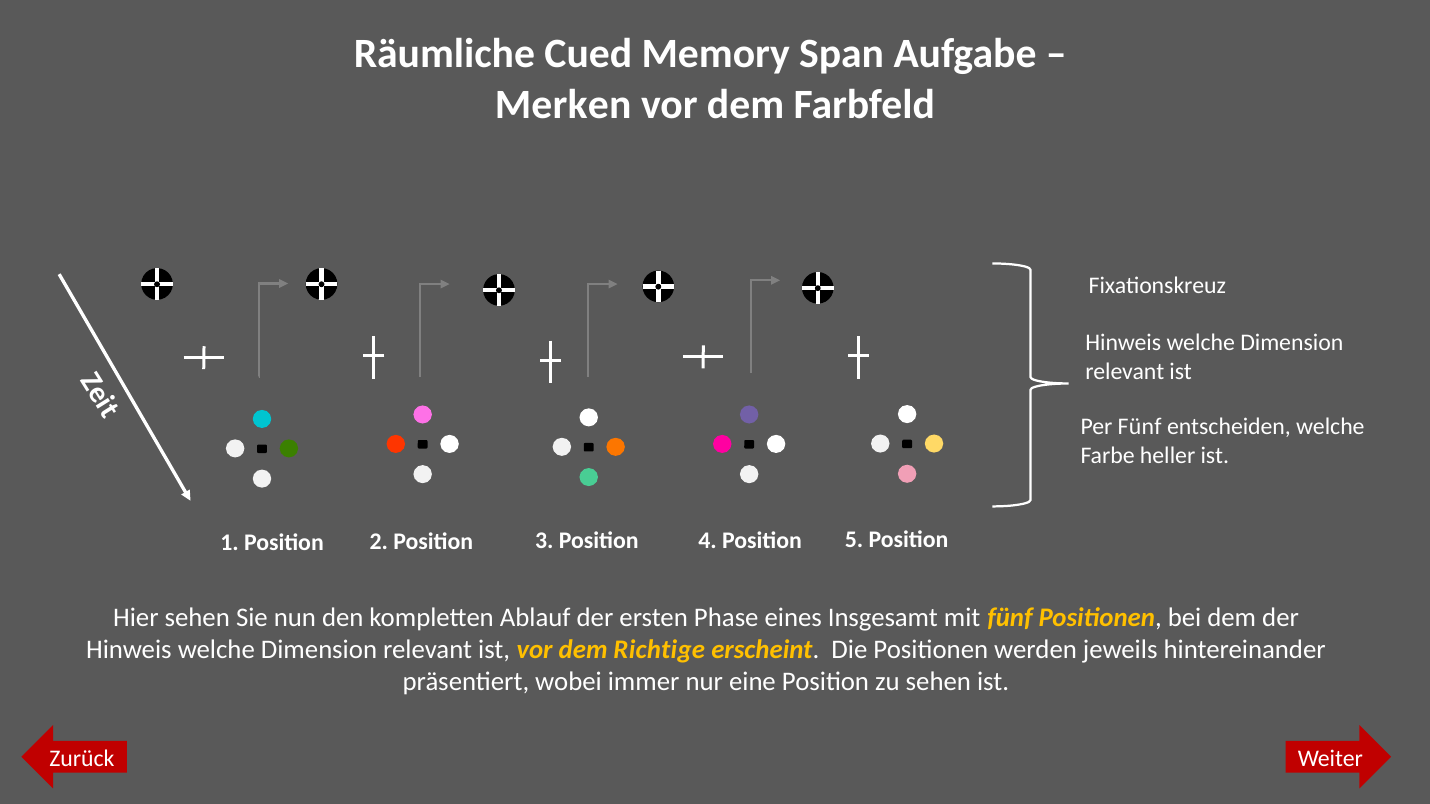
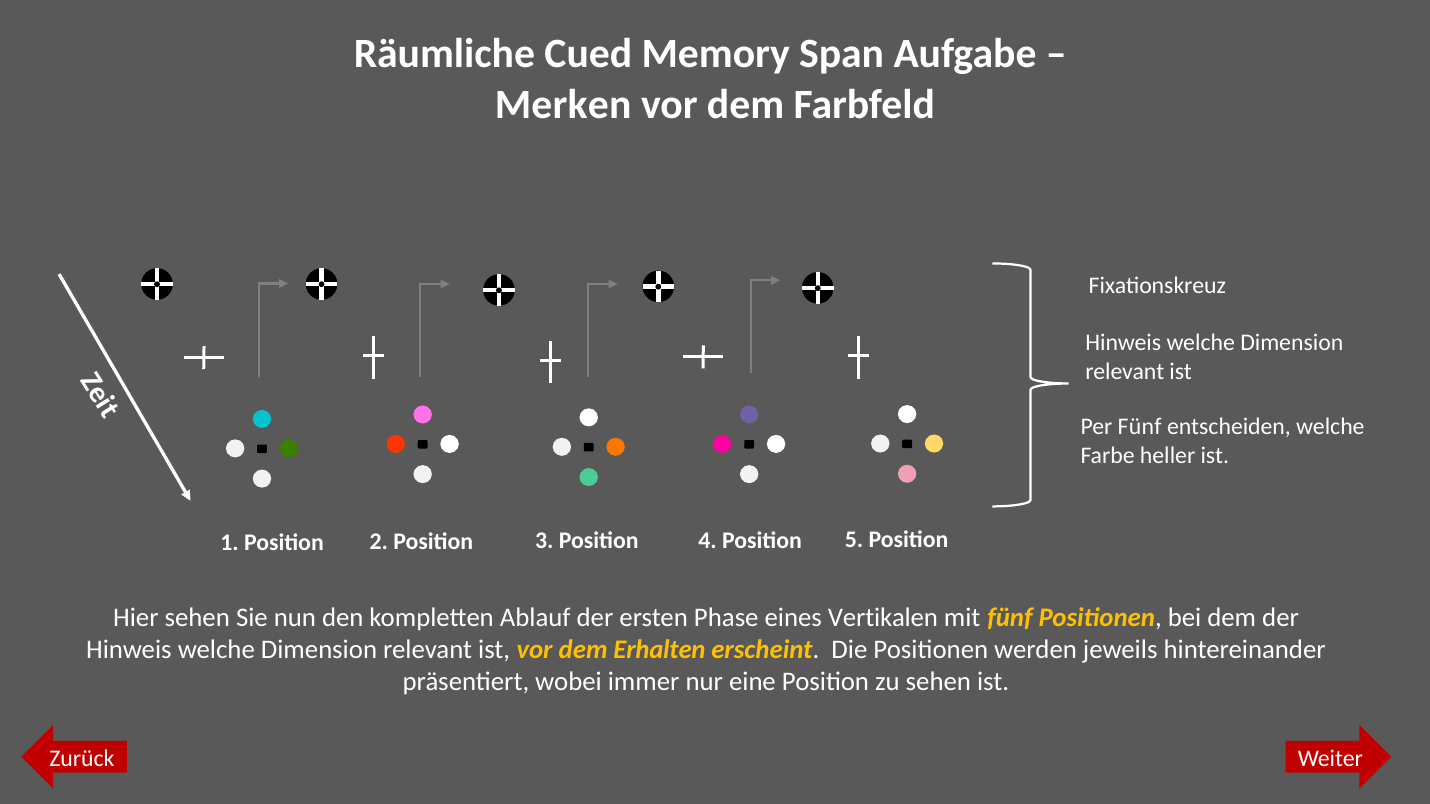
Insgesamt: Insgesamt -> Vertikalen
Richtige: Richtige -> Erhalten
